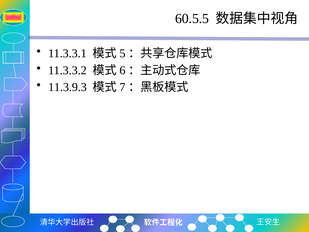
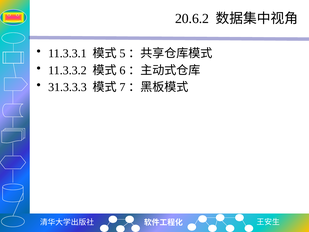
60.5.5: 60.5.5 -> 20.6.2
11.3.9.3: 11.3.9.3 -> 31.3.3.3
